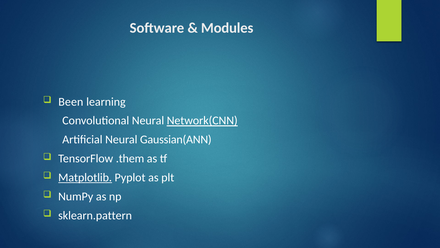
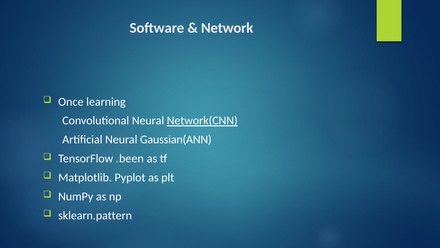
Modules: Modules -> Network
Been: Been -> Once
.them: .them -> .been
Matplotlib underline: present -> none
